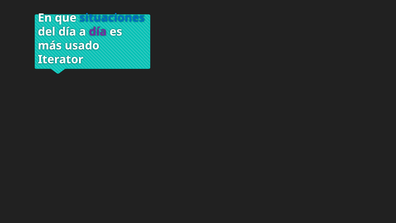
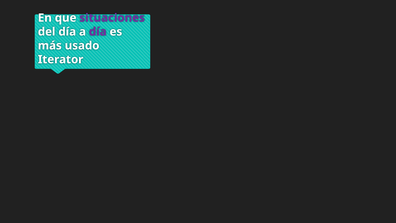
situaciones colour: blue -> purple
